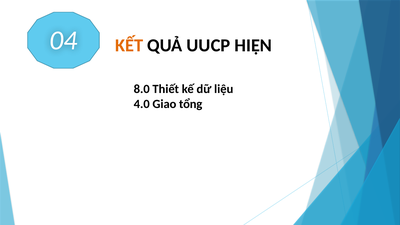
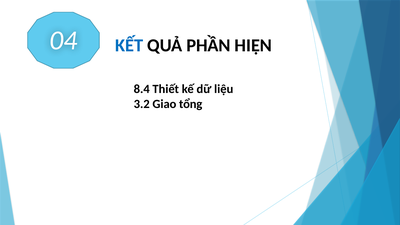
KẾT colour: orange -> blue
UUCP: UUCP -> PHẦN
8.0: 8.0 -> 8.4
4.0: 4.0 -> 3.2
